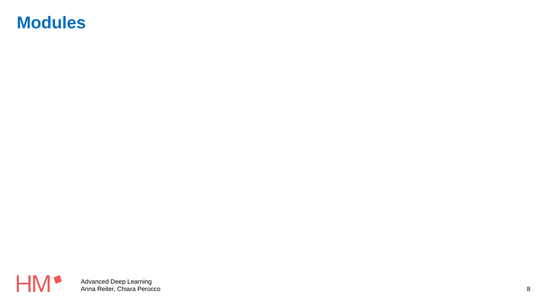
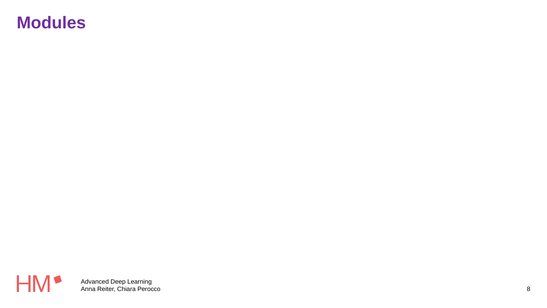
Modules colour: blue -> purple
